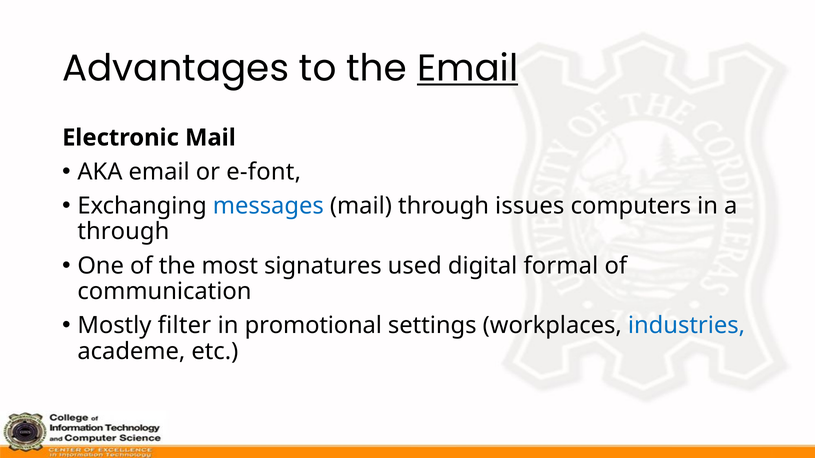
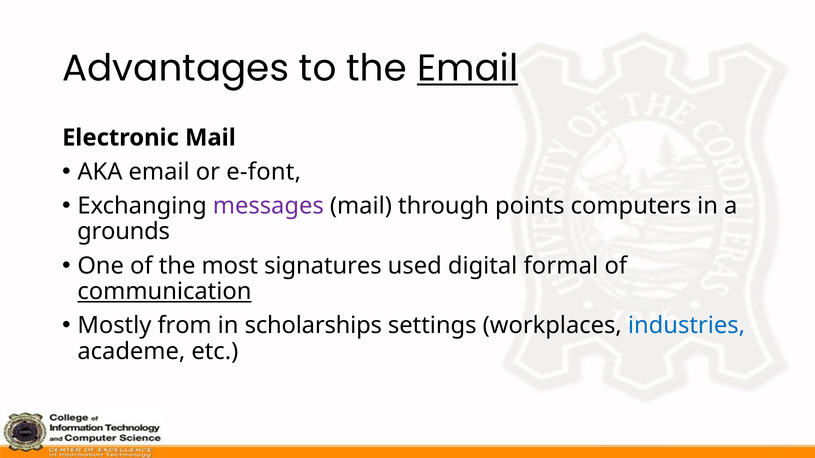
messages colour: blue -> purple
issues: issues -> points
through at (123, 232): through -> grounds
communication underline: none -> present
filter: filter -> from
promotional: promotional -> scholarships
